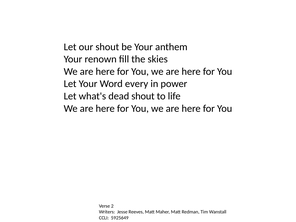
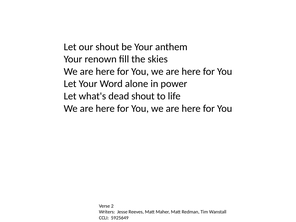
every: every -> alone
